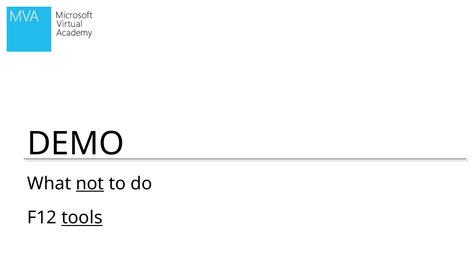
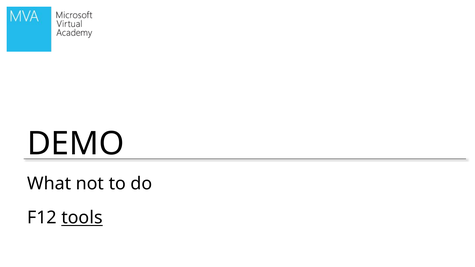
not underline: present -> none
